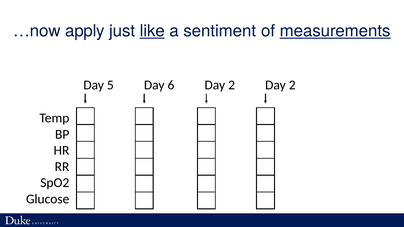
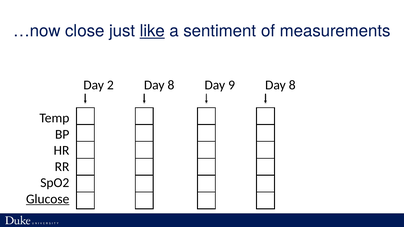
apply: apply -> close
measurements underline: present -> none
5: 5 -> 2
6 at (171, 85): 6 -> 8
2 at (232, 85): 2 -> 9
2 at (292, 85): 2 -> 8
Glucose underline: none -> present
